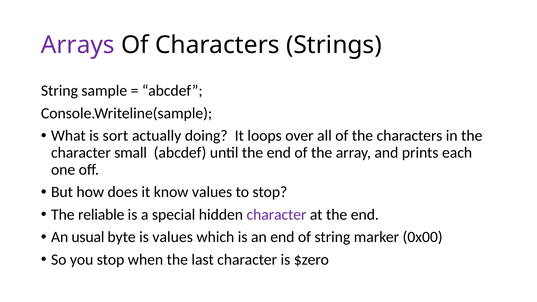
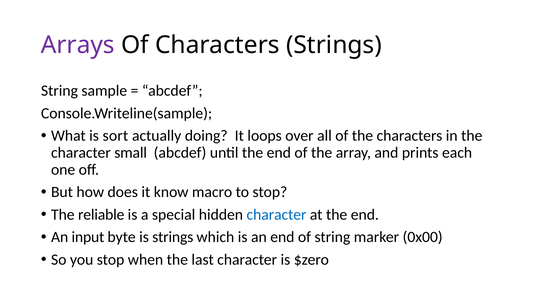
know values: values -> macro
character at (276, 215) colour: purple -> blue
usual: usual -> input
is values: values -> strings
